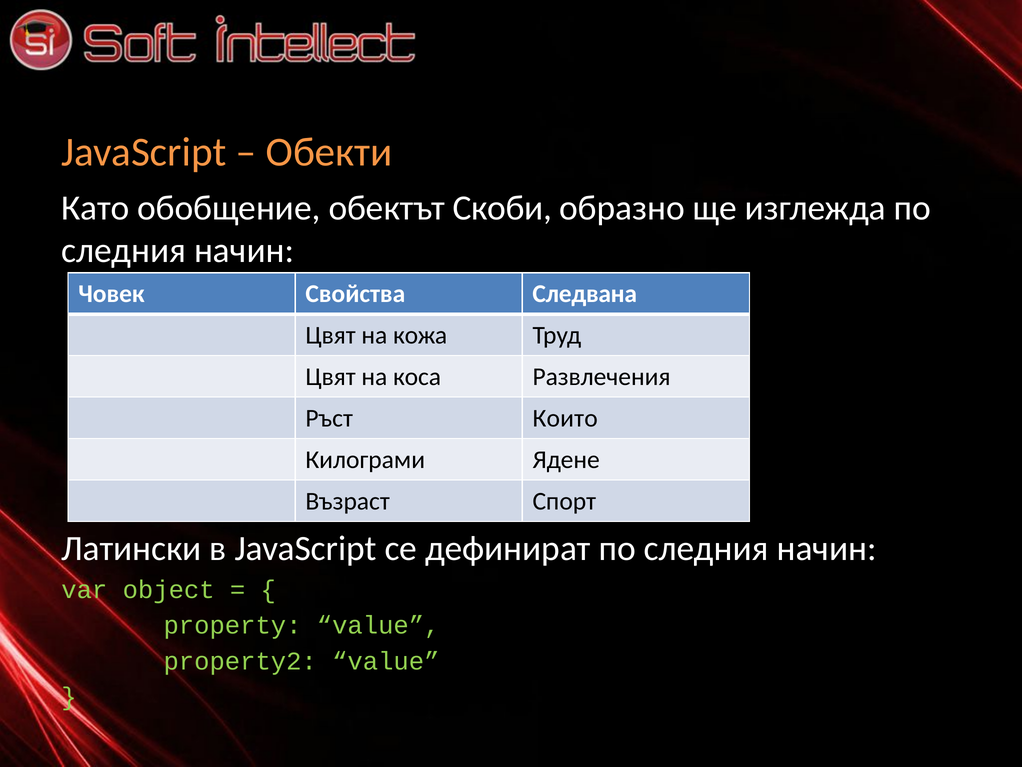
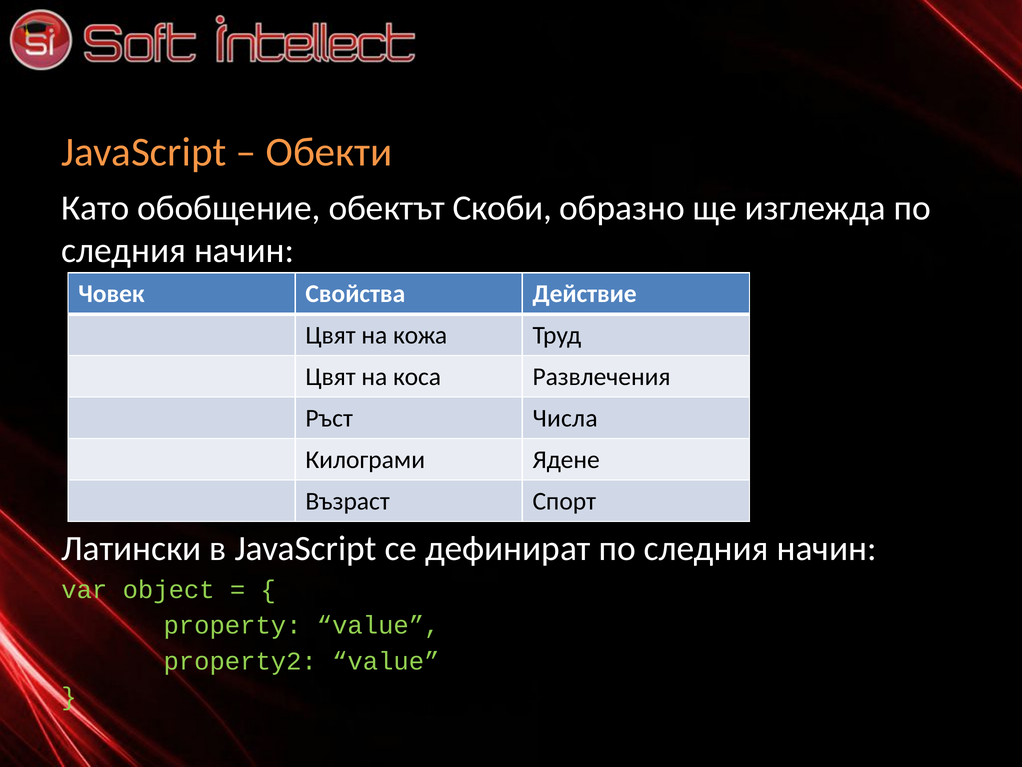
Следвана: Следвана -> Действие
Които: Които -> Числа
